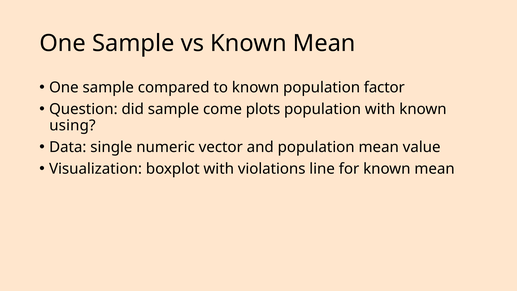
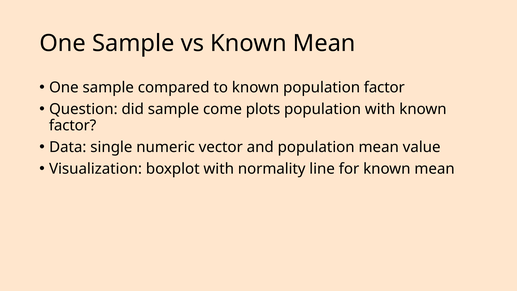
using at (72, 125): using -> factor
violations: violations -> normality
